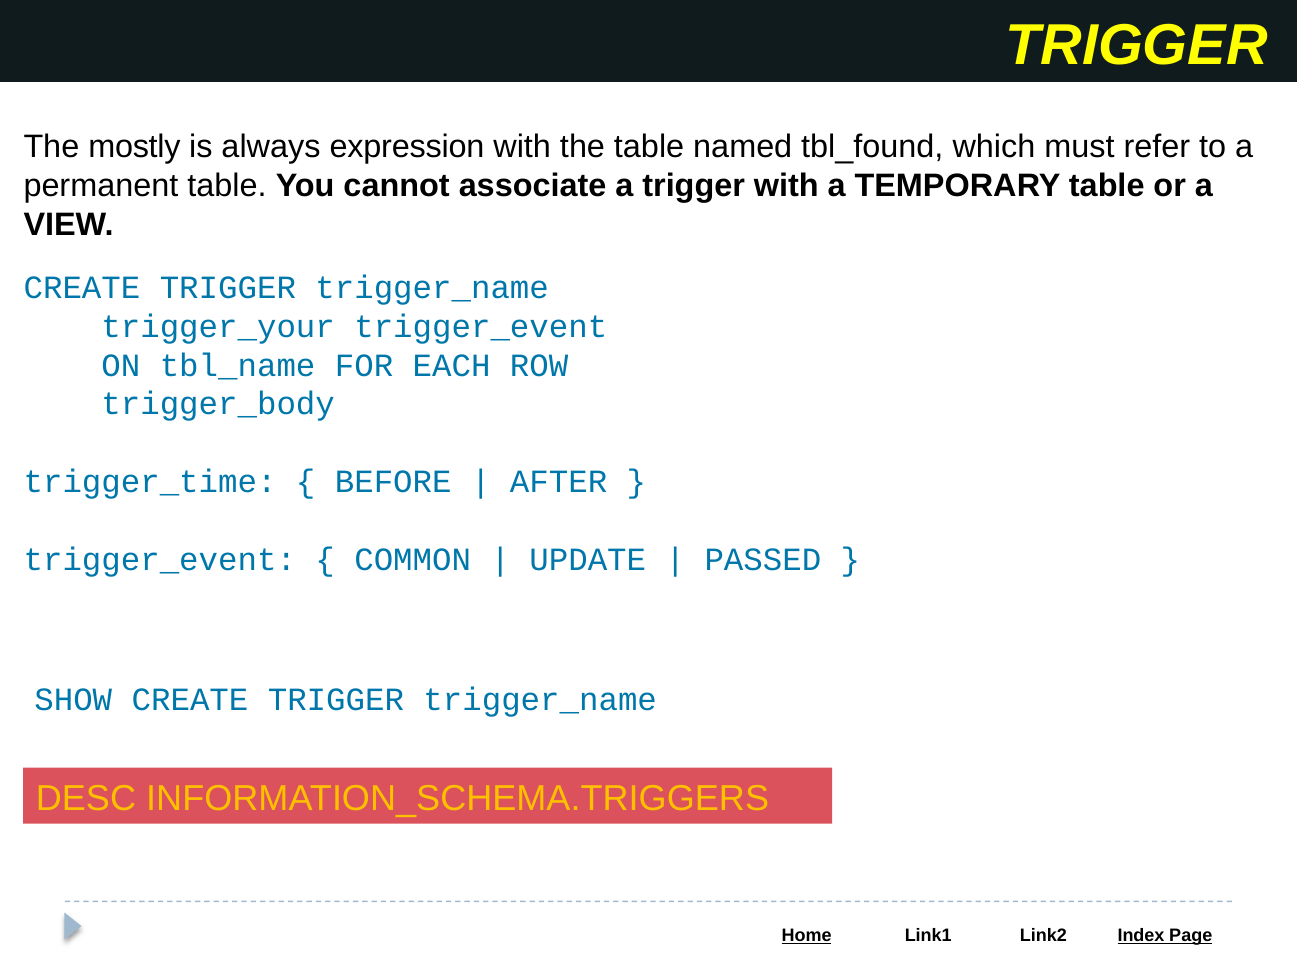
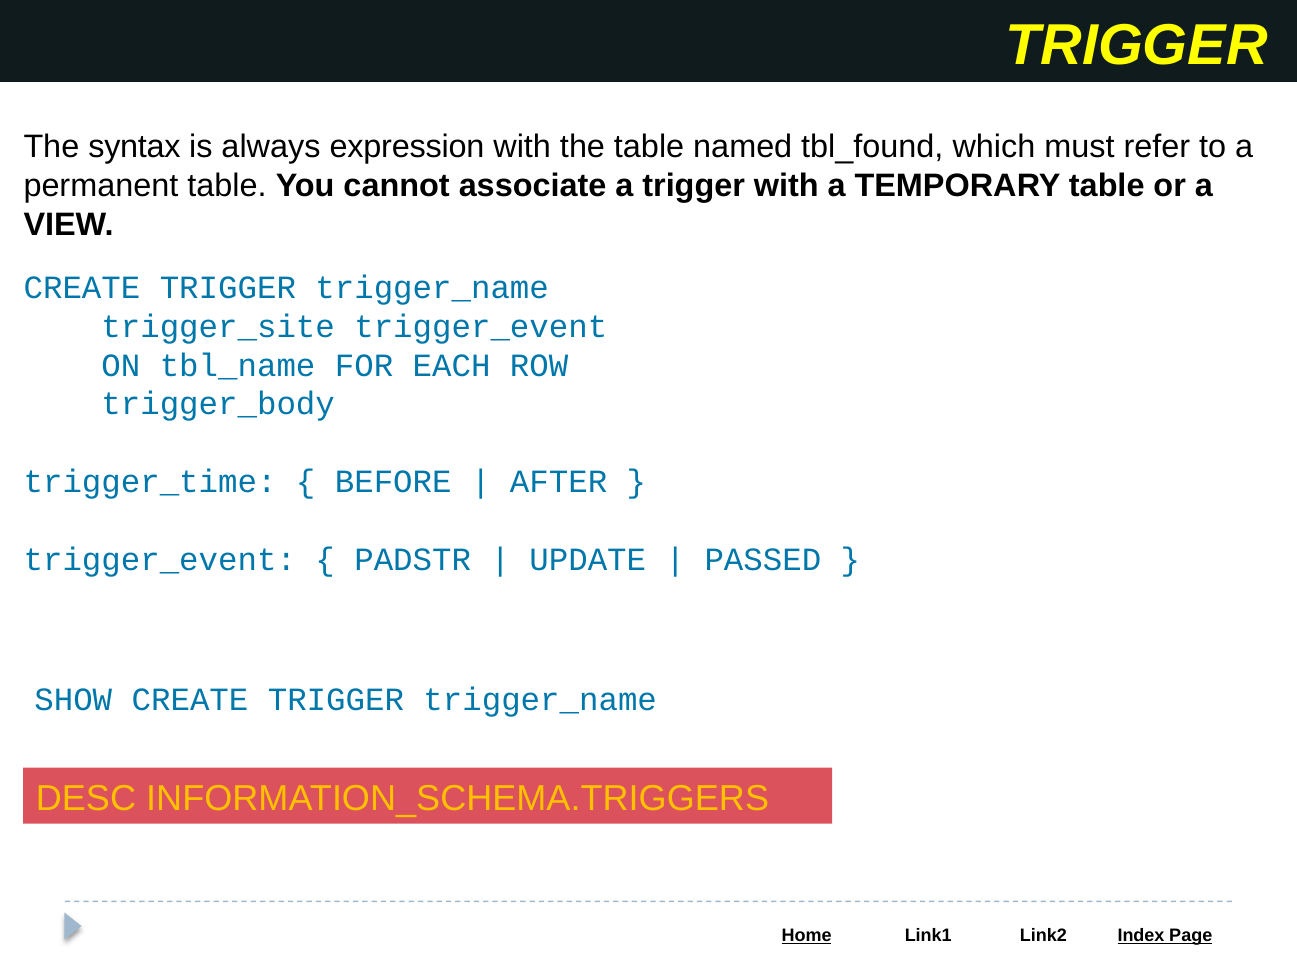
mostly: mostly -> syntax
trigger_your: trigger_your -> trigger_site
COMMON: COMMON -> PADSTR
